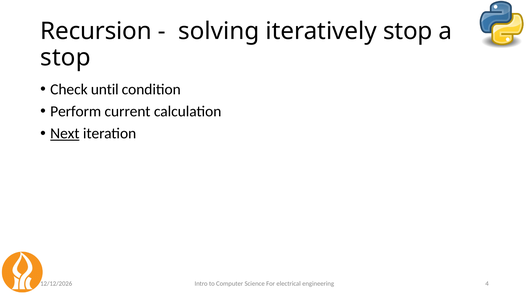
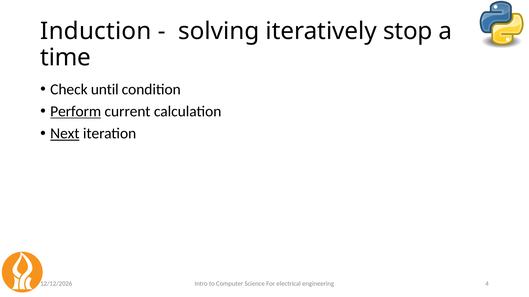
Recursion: Recursion -> Induction
stop at (65, 58): stop -> time
Perform underline: none -> present
